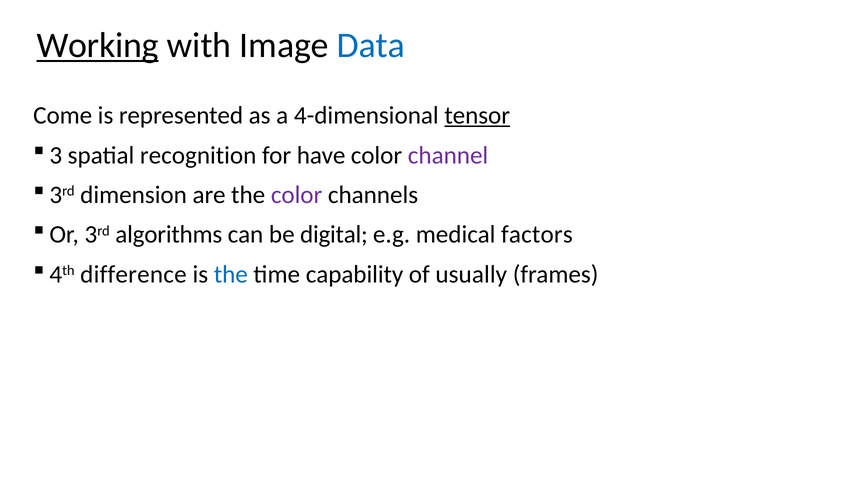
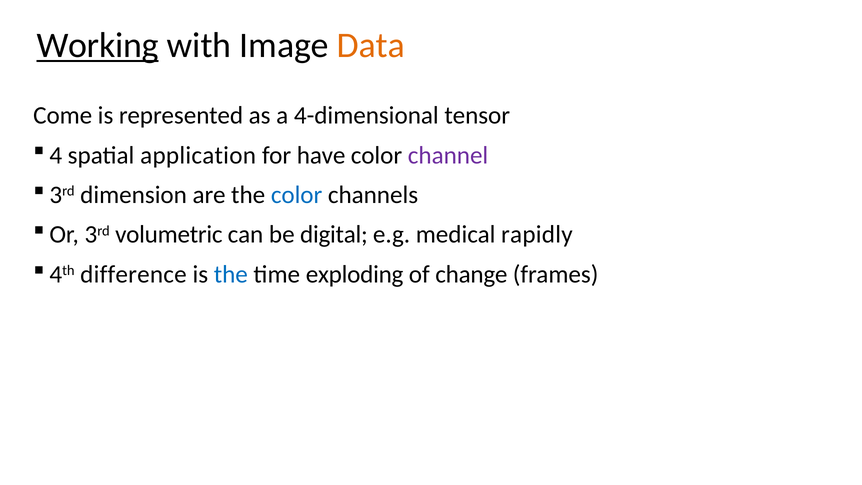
Data colour: blue -> orange
tensor underline: present -> none
3: 3 -> 4
recognition: recognition -> application
color at (297, 195) colour: purple -> blue
algorithms: algorithms -> volumetric
factors: factors -> rapidly
capability: capability -> exploding
usually: usually -> change
